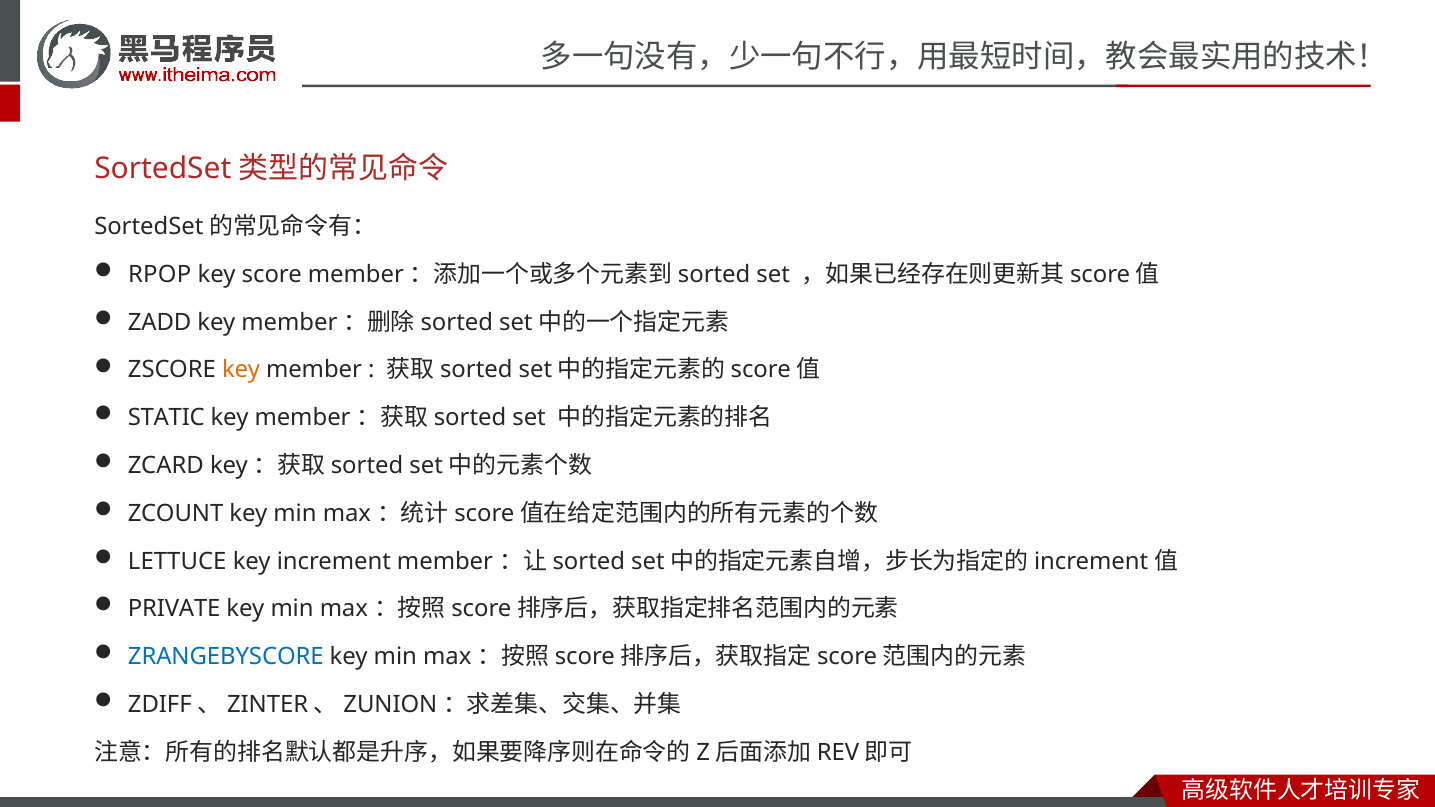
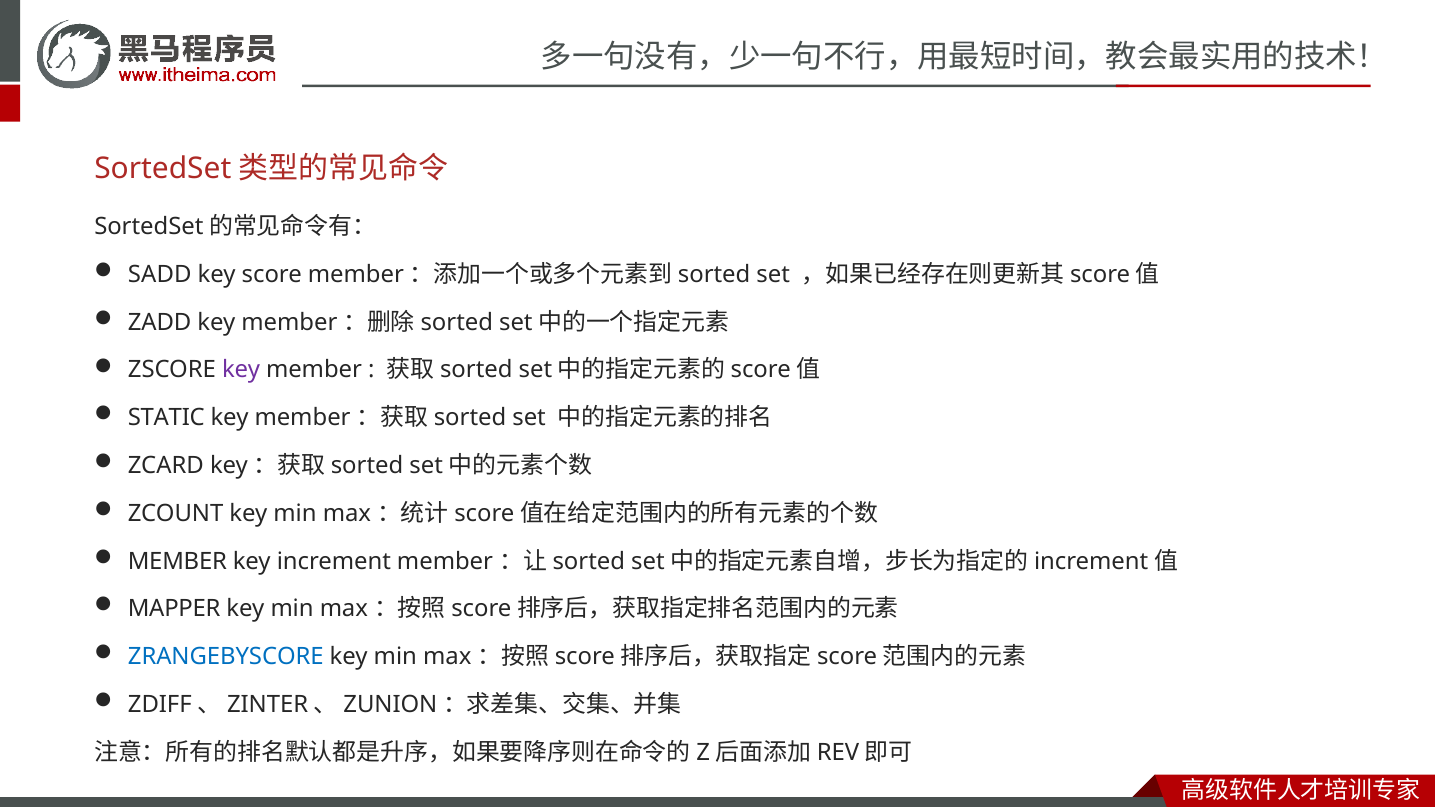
RPOP: RPOP -> SADD
key at (241, 370) colour: orange -> purple
LETTUCE at (177, 561): LETTUCE -> MEMBER
PRIVATE: PRIVATE -> MAPPER
